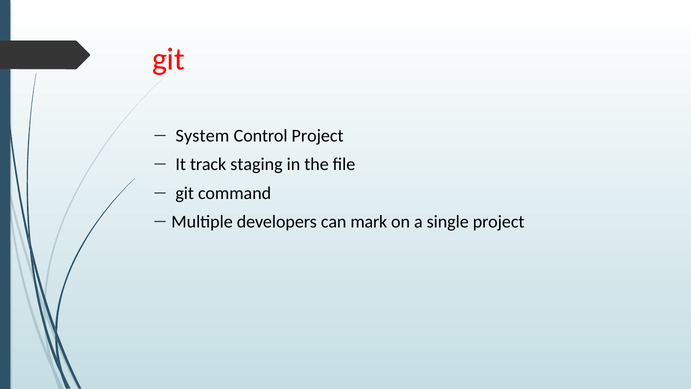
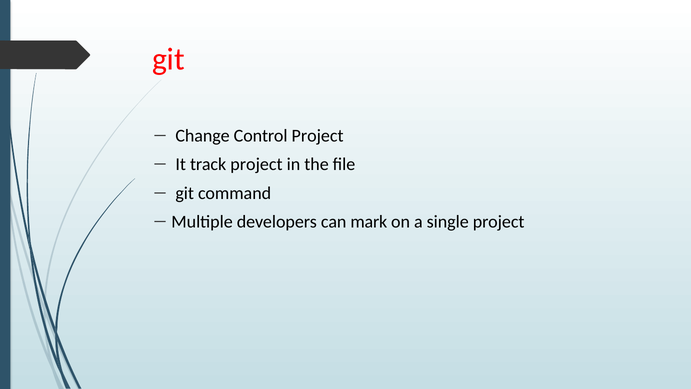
System: System -> Change
track staging: staging -> project
